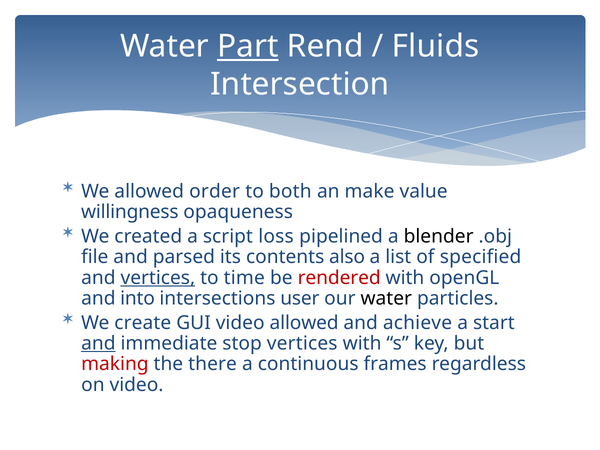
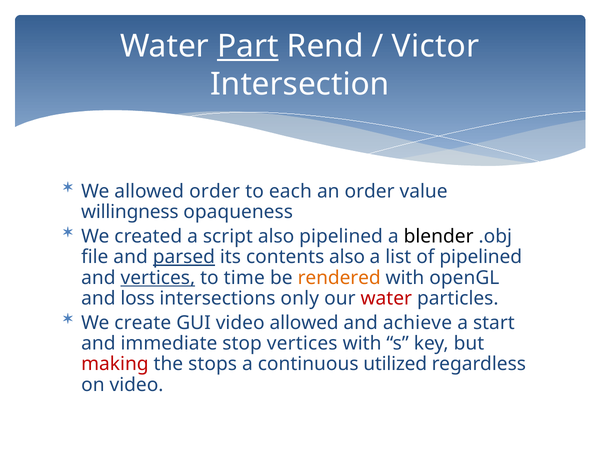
Fluids: Fluids -> Victor
both: both -> each
an make: make -> order
script loss: loss -> also
parsed underline: none -> present
of specified: specified -> pipelined
rendered colour: red -> orange
into: into -> loss
user: user -> only
water at (386, 298) colour: black -> red
and at (98, 343) underline: present -> none
there: there -> stops
frames: frames -> utilized
